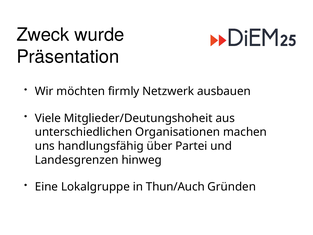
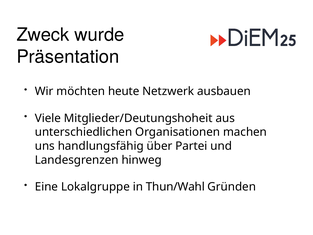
firmly: firmly -> heute
Thun/Auch: Thun/Auch -> Thun/Wahl
